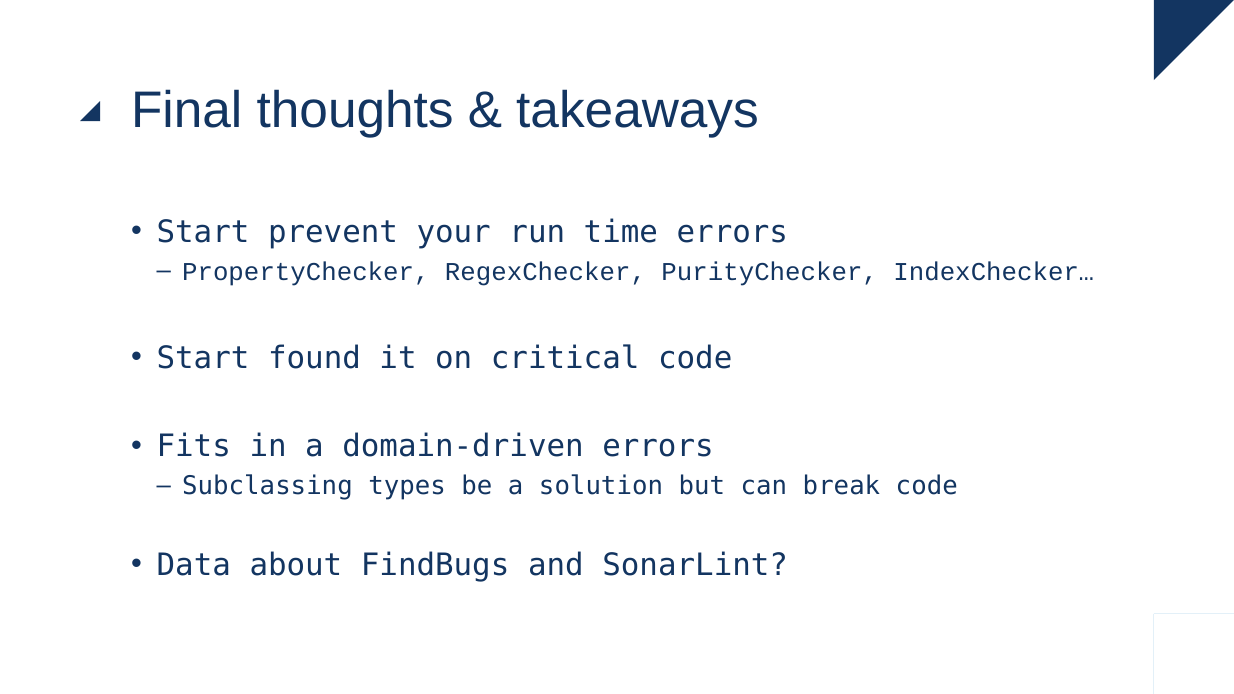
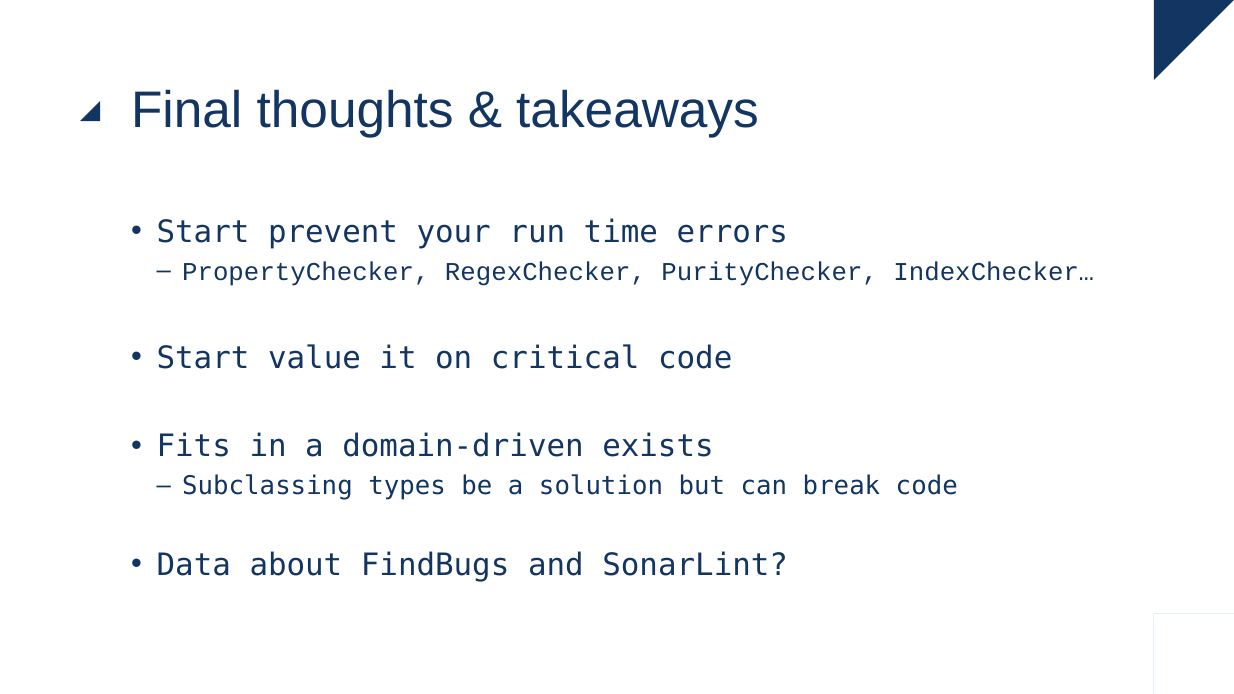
found: found -> value
domain-driven errors: errors -> exists
